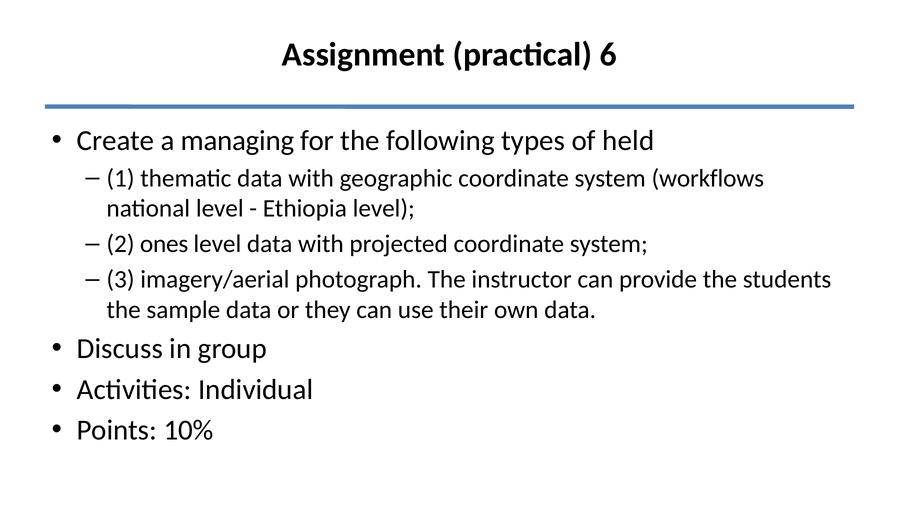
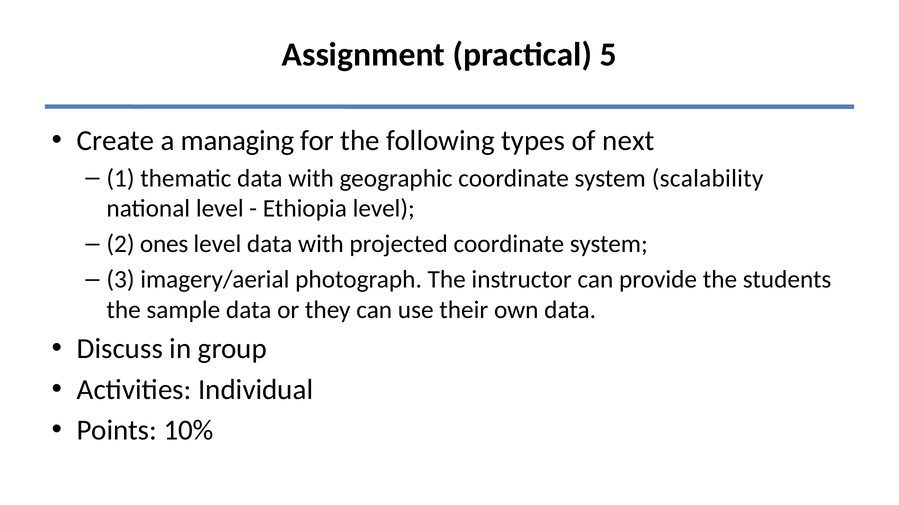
6: 6 -> 5
held: held -> next
workflows: workflows -> scalability
